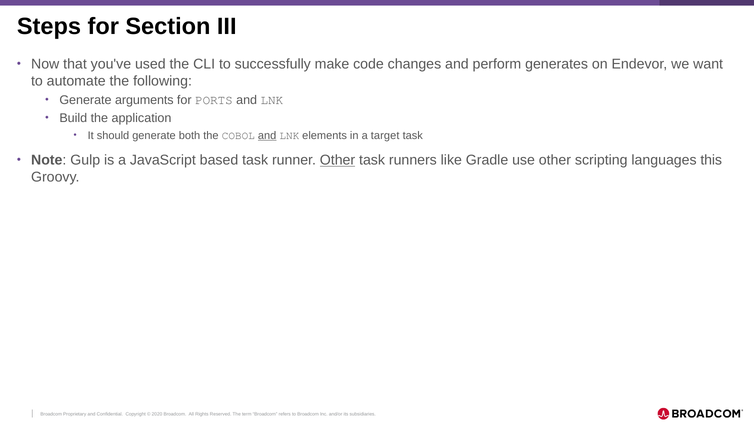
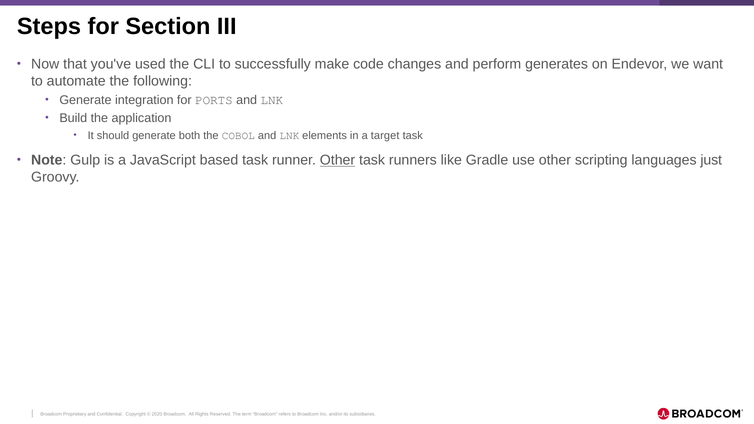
arguments: arguments -> integration
and at (267, 135) underline: present -> none
this: this -> just
